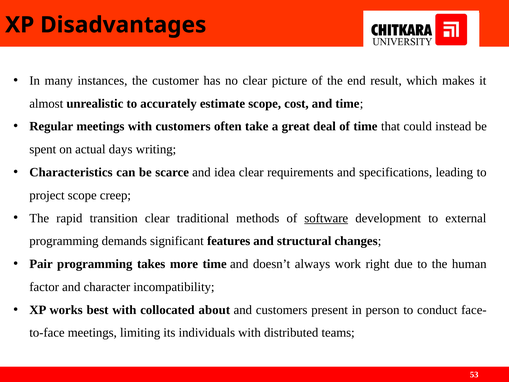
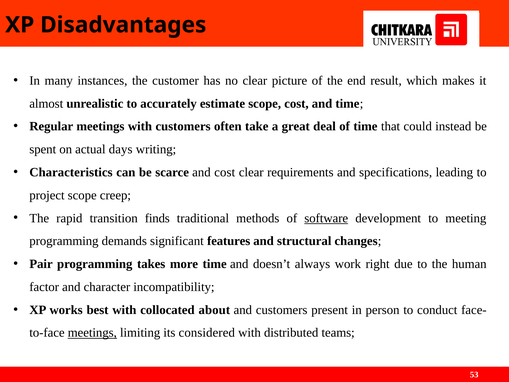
and idea: idea -> cost
transition clear: clear -> finds
external: external -> meeting
meetings at (92, 333) underline: none -> present
individuals: individuals -> considered
